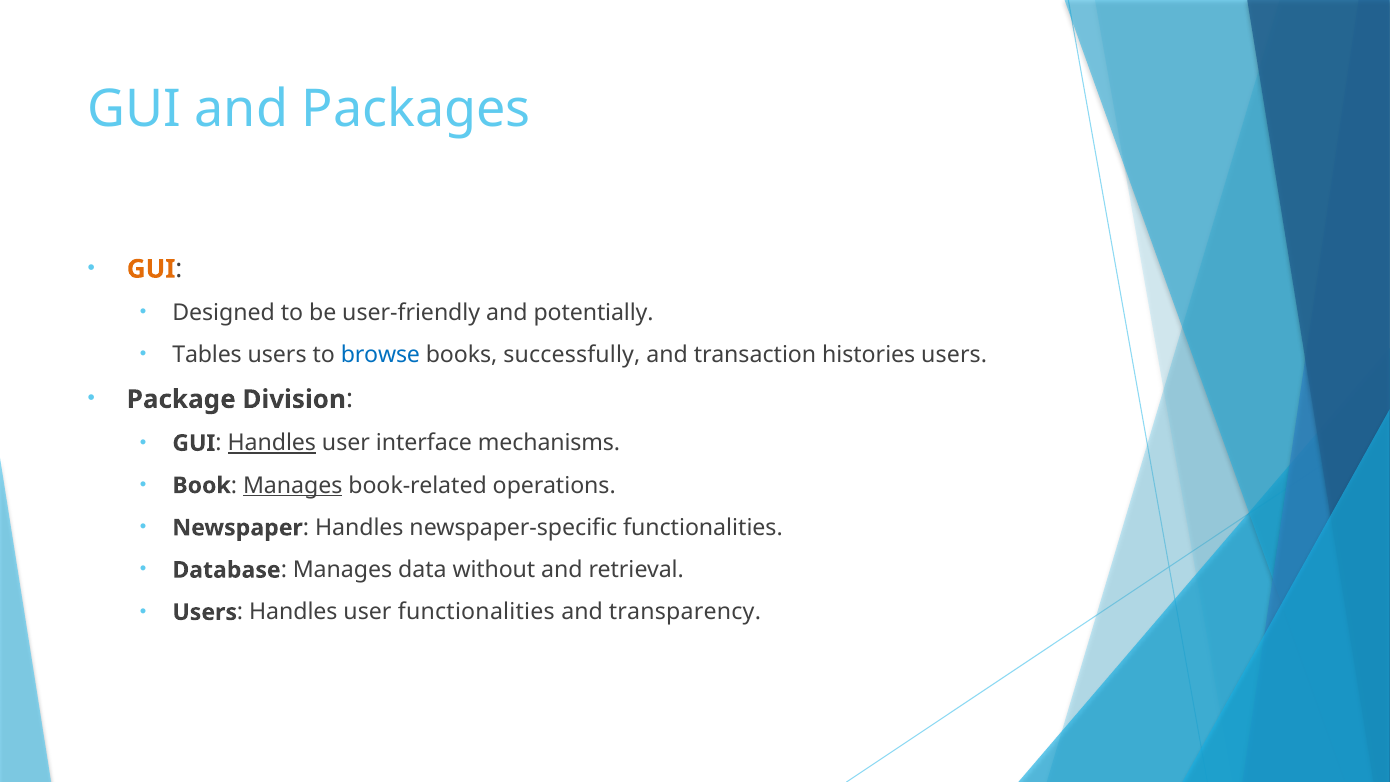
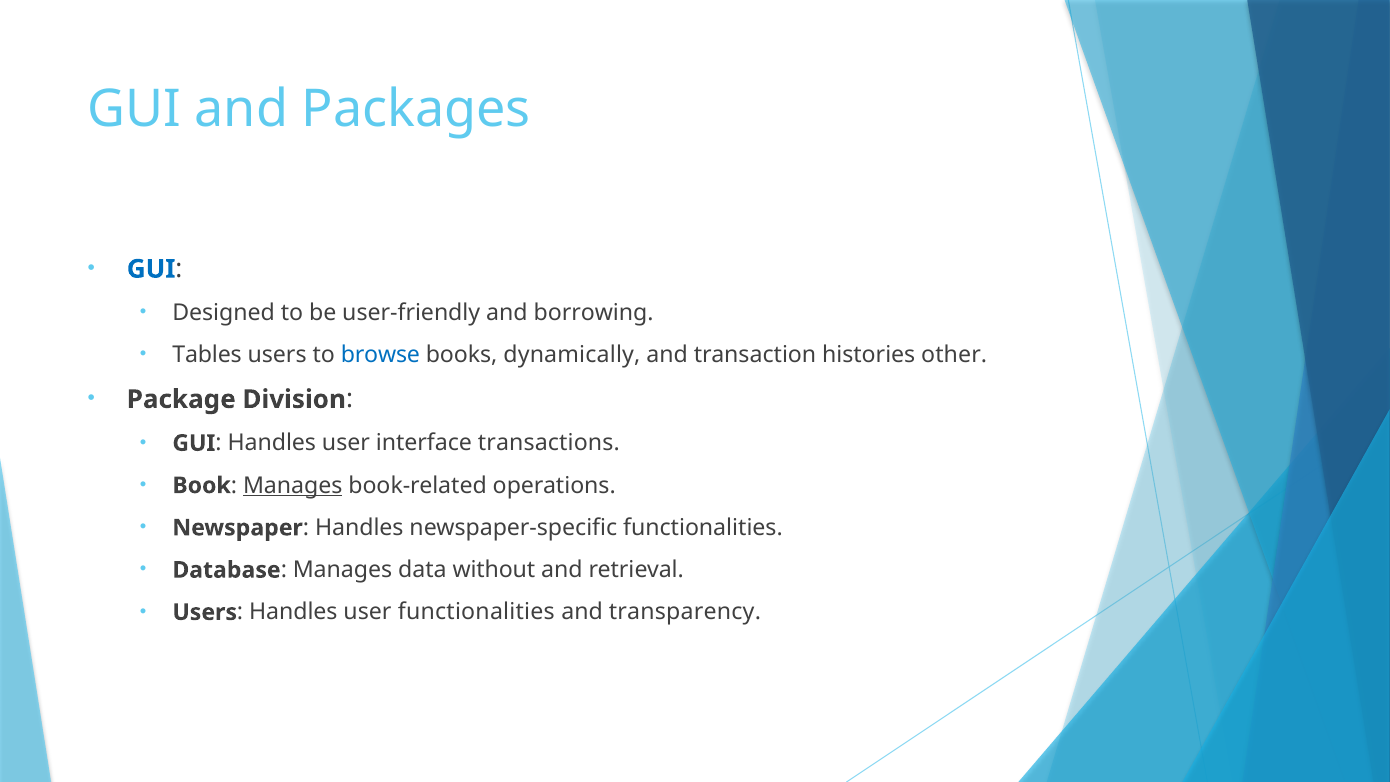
GUI at (151, 269) colour: orange -> blue
potentially: potentially -> borrowing
successfully: successfully -> dynamically
histories users: users -> other
Handles at (272, 443) underline: present -> none
mechanisms: mechanisms -> transactions
